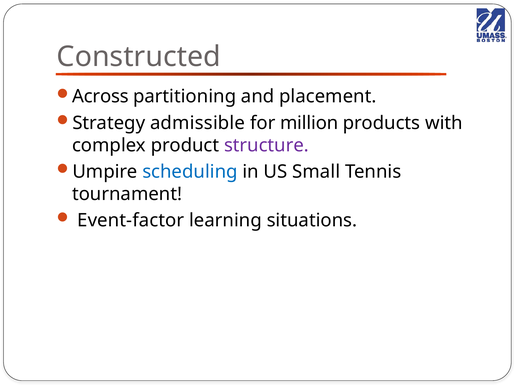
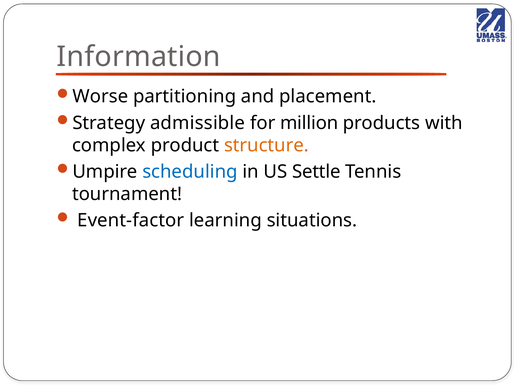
Constructed: Constructed -> Information
Across: Across -> Worse
structure colour: purple -> orange
Small: Small -> Settle
